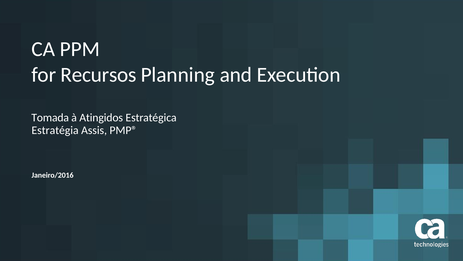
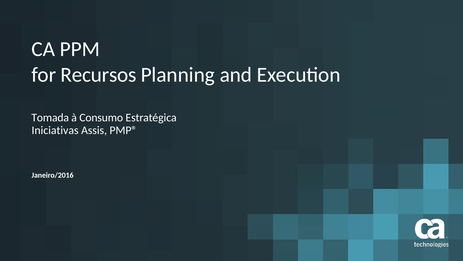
Atingidos: Atingidos -> Consumo
Estratégia: Estratégia -> Iniciativas
